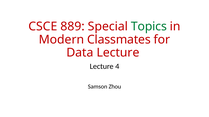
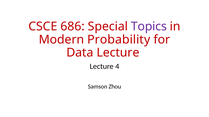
889: 889 -> 686
Topics colour: green -> purple
Classmates: Classmates -> Probability
